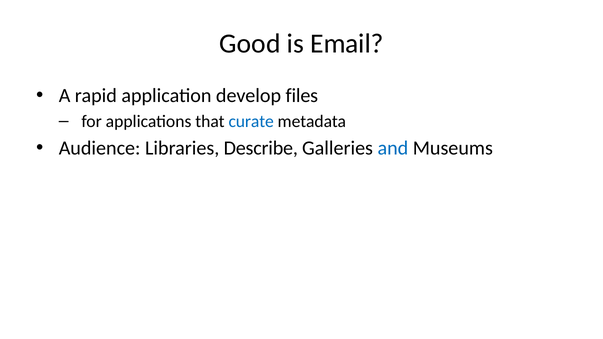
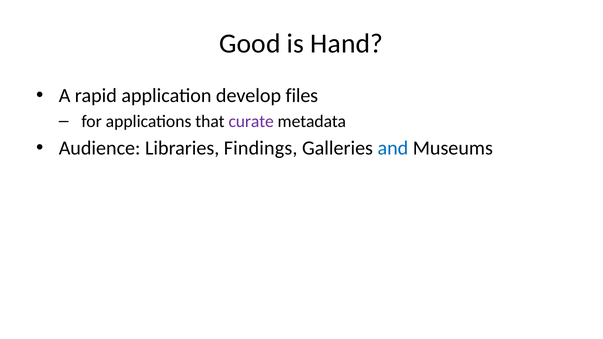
Email: Email -> Hand
curate colour: blue -> purple
Describe: Describe -> Findings
